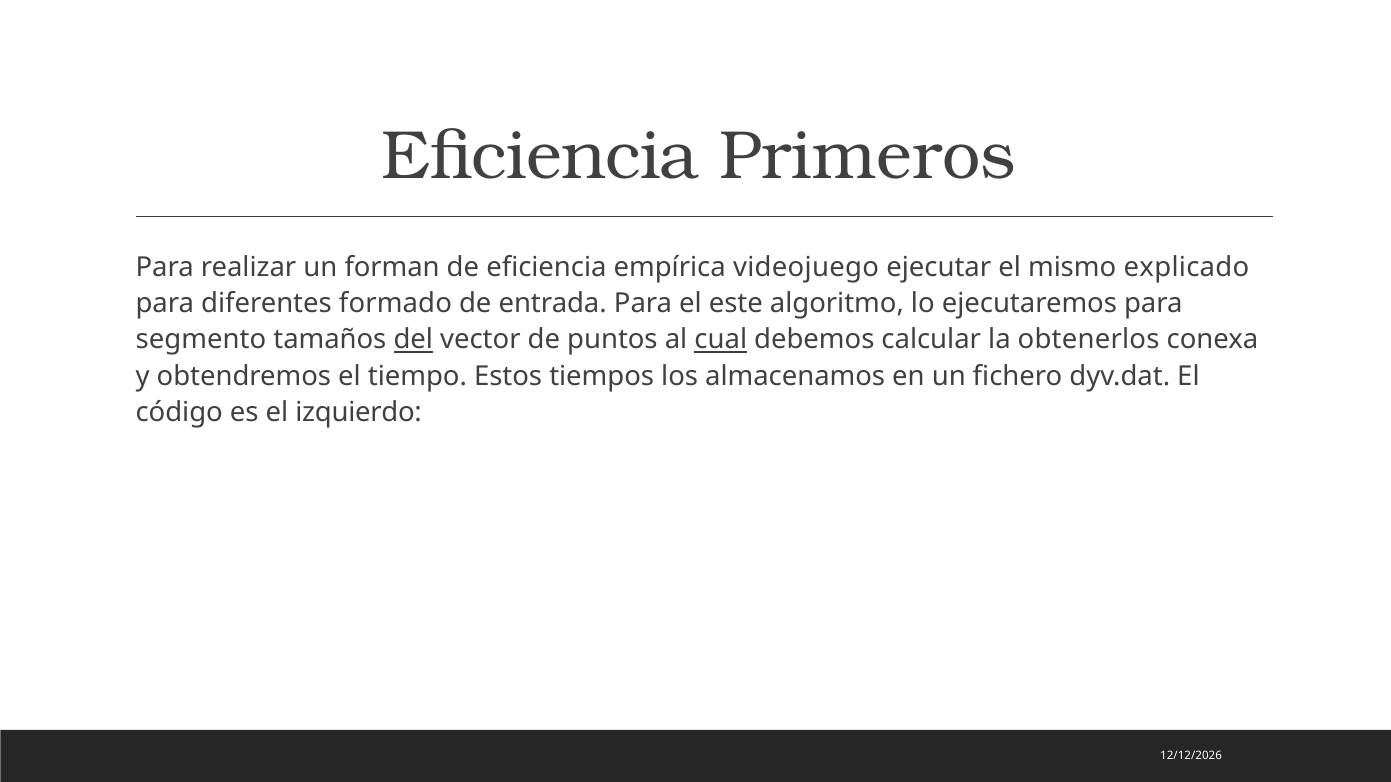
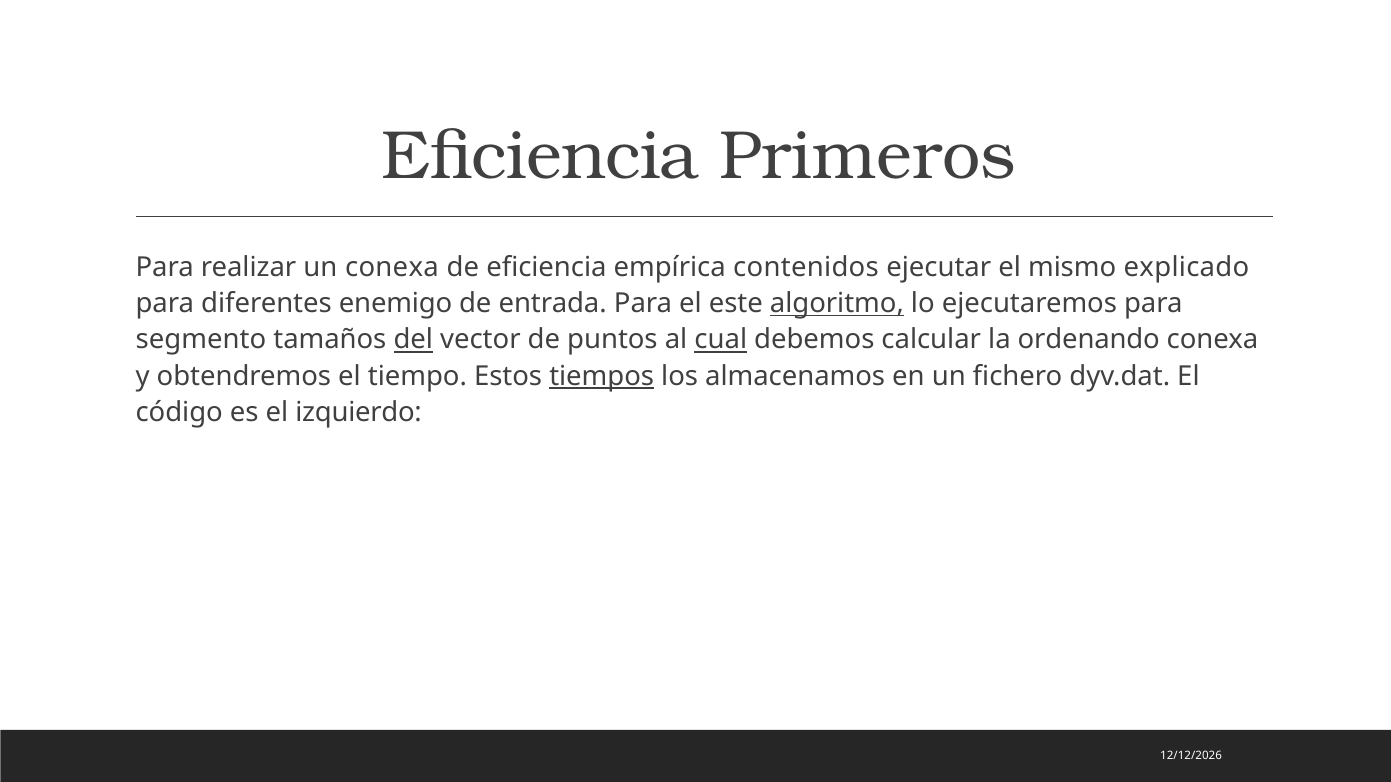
un forman: forman -> conexa
videojuego: videojuego -> contenidos
formado: formado -> enemigo
algoritmo underline: none -> present
obtenerlos: obtenerlos -> ordenando
tiempos underline: none -> present
